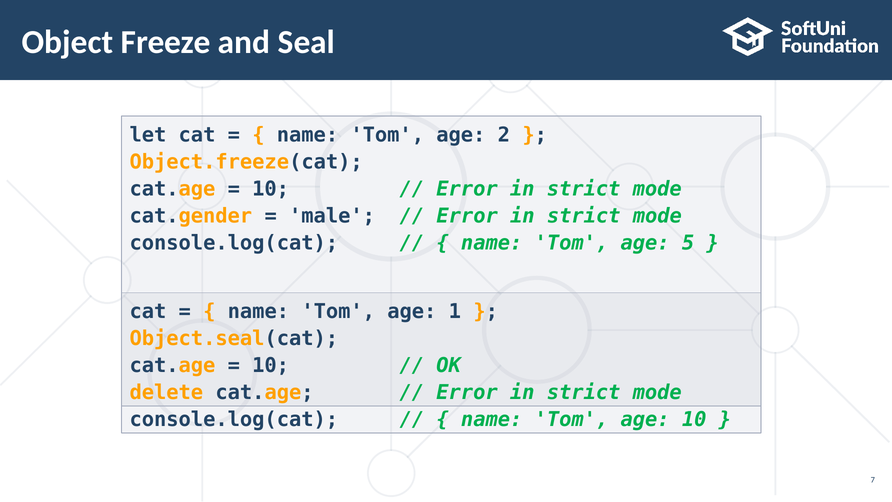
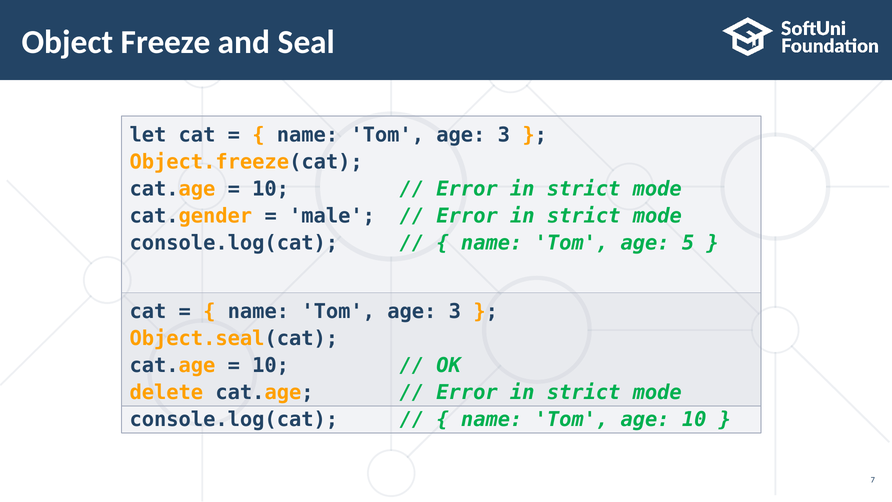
2 at (504, 135): 2 -> 3
1 at (455, 311): 1 -> 3
